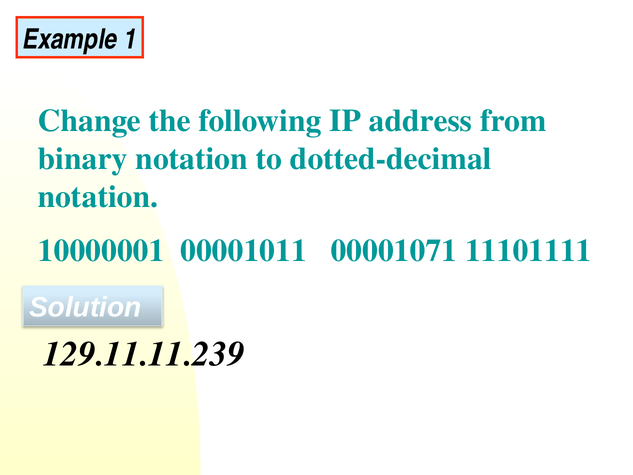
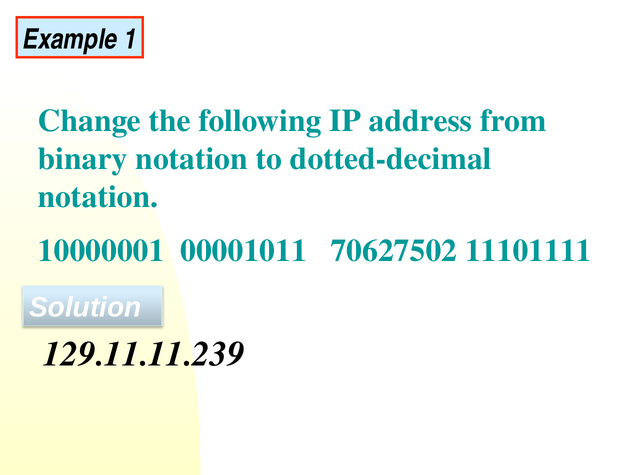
00001071: 00001071 -> 70627502
